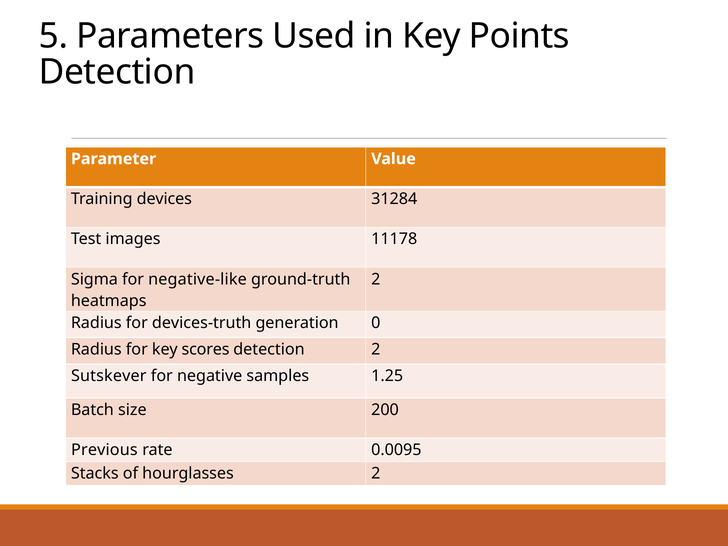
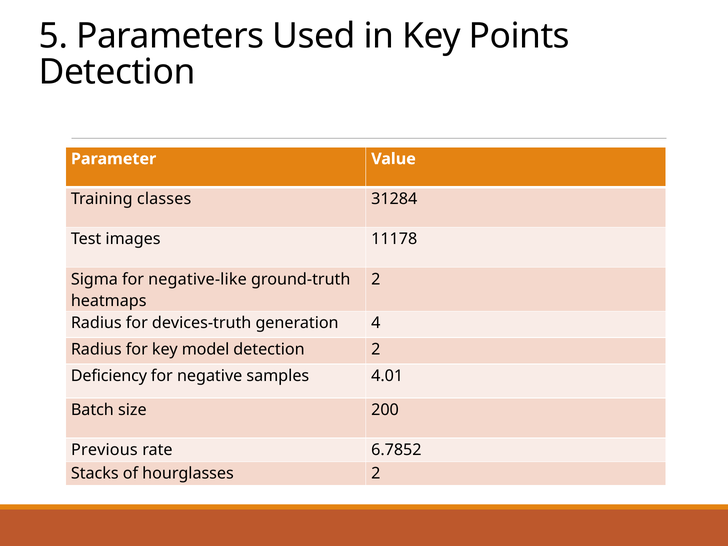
devices: devices -> classes
0: 0 -> 4
scores: scores -> model
Sutskever: Sutskever -> Deficiency
1.25: 1.25 -> 4.01
0.0095: 0.0095 -> 6.7852
